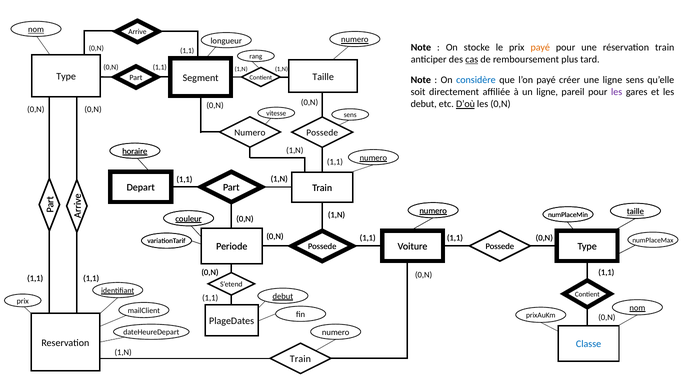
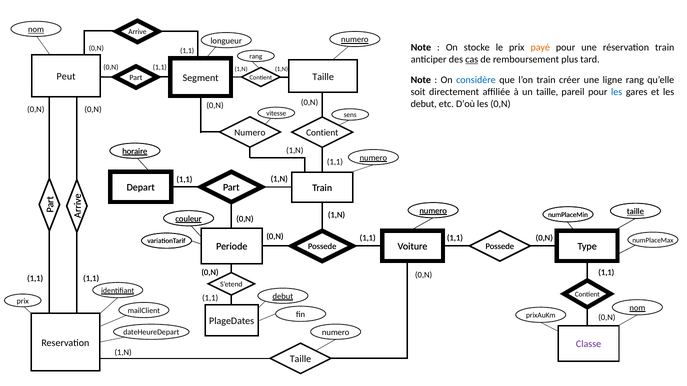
Type at (66, 77): Type -> Peut
l’on payé: payé -> train
ligne sens: sens -> rang
un ligne: ligne -> taille
les at (617, 92) colour: purple -> blue
D’où underline: present -> none
Possede at (322, 133): Possede -> Contient
Classe colour: blue -> purple
Train at (300, 359): Train -> Taille
